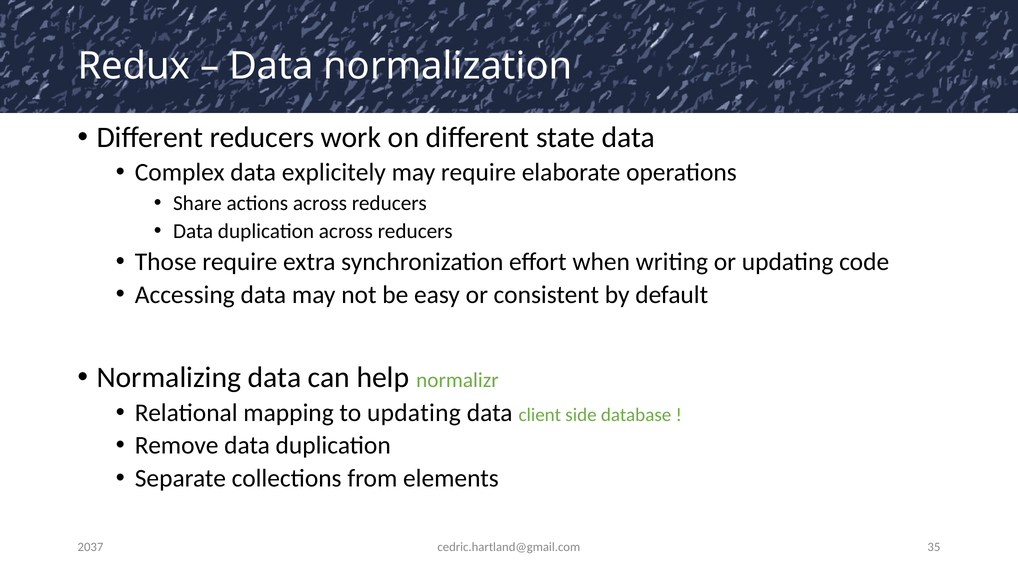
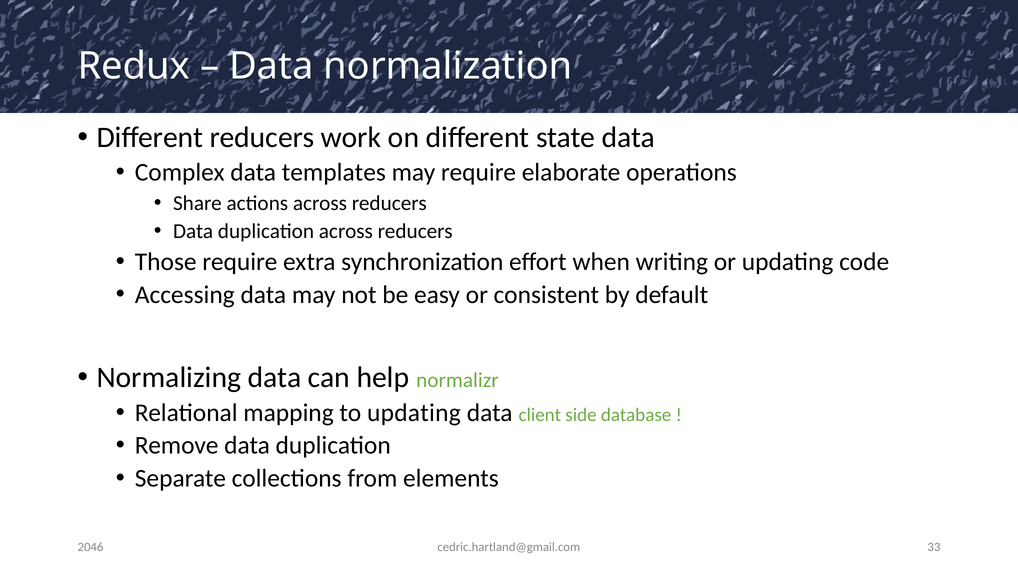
explicitely: explicitely -> templates
35: 35 -> 33
2037: 2037 -> 2046
